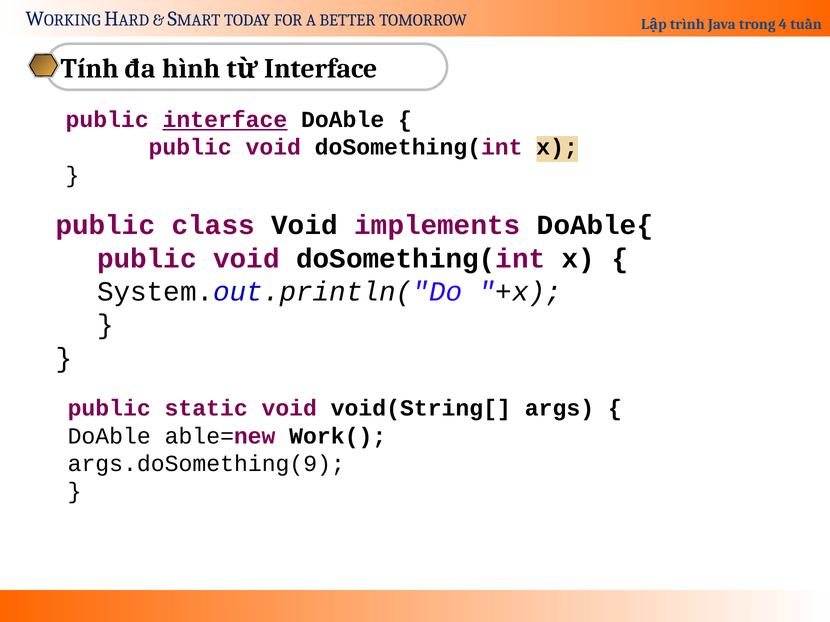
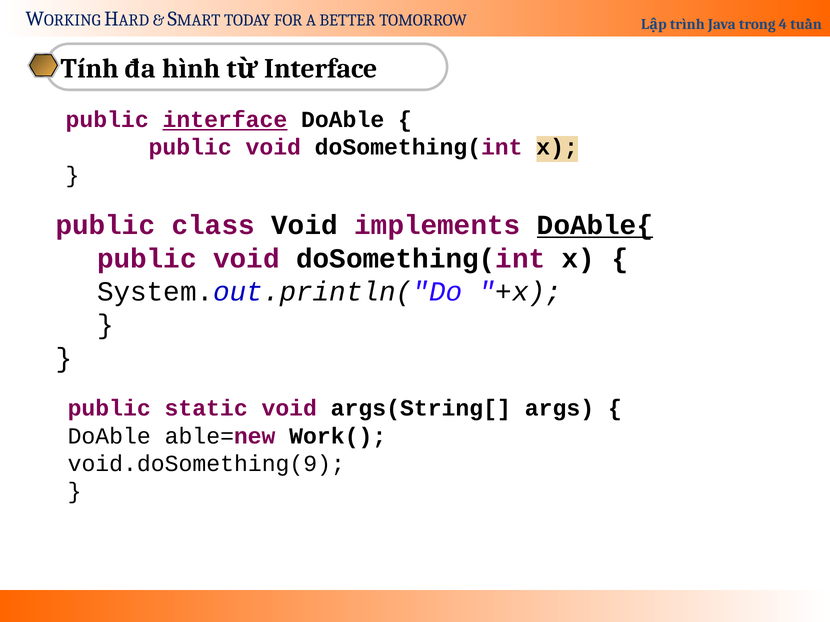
DoAble{ underline: none -> present
void(String[: void(String[ -> args(String[
args.doSomething(9: args.doSomething(9 -> void.doSomething(9
